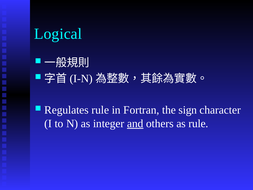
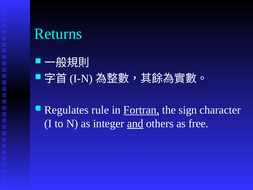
Logical: Logical -> Returns
Fortran underline: none -> present
as rule: rule -> free
